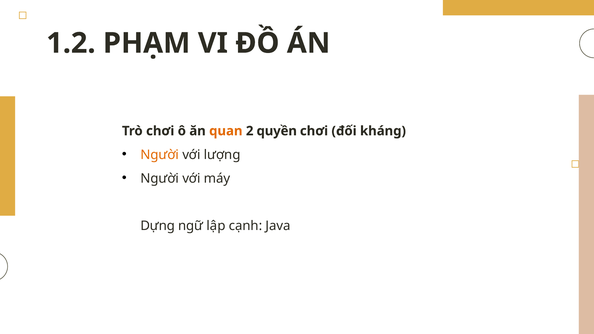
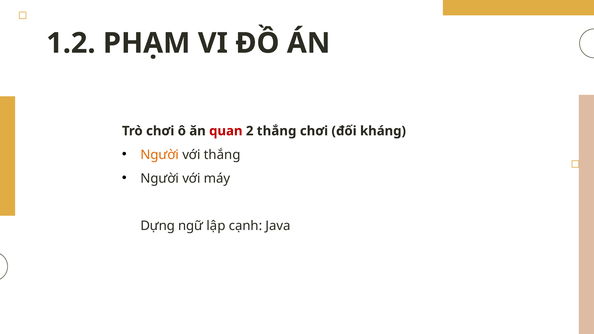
quan colour: orange -> red
2 quyền: quyền -> thắng
với lượng: lượng -> thắng
